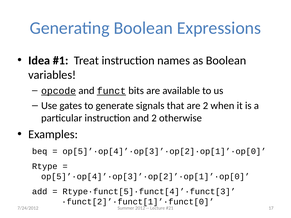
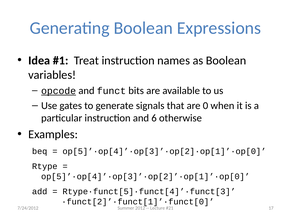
funct underline: present -> none
are 2: 2 -> 0
and 2: 2 -> 6
